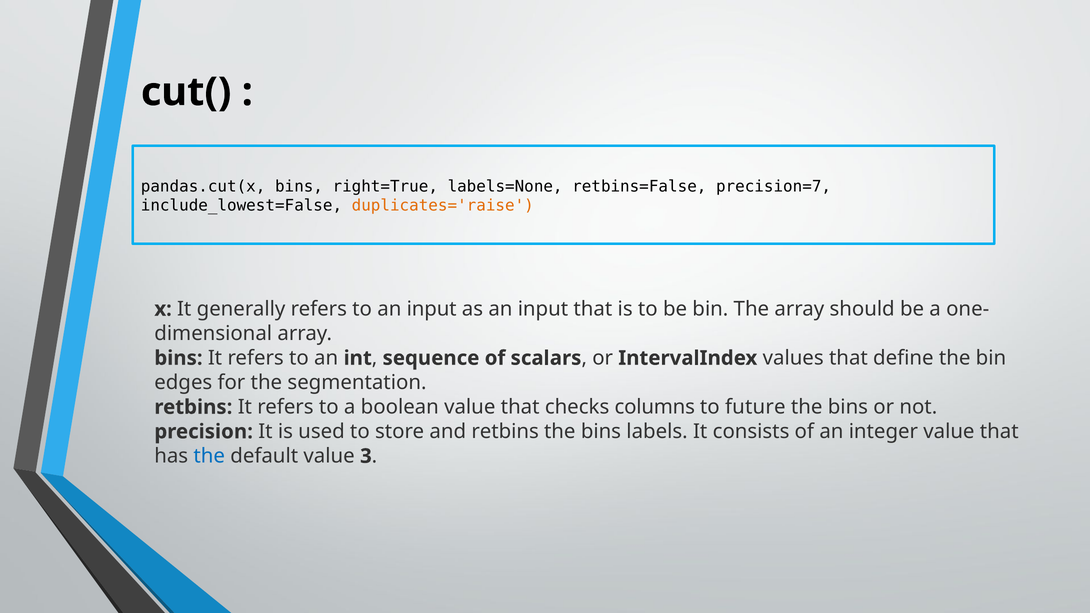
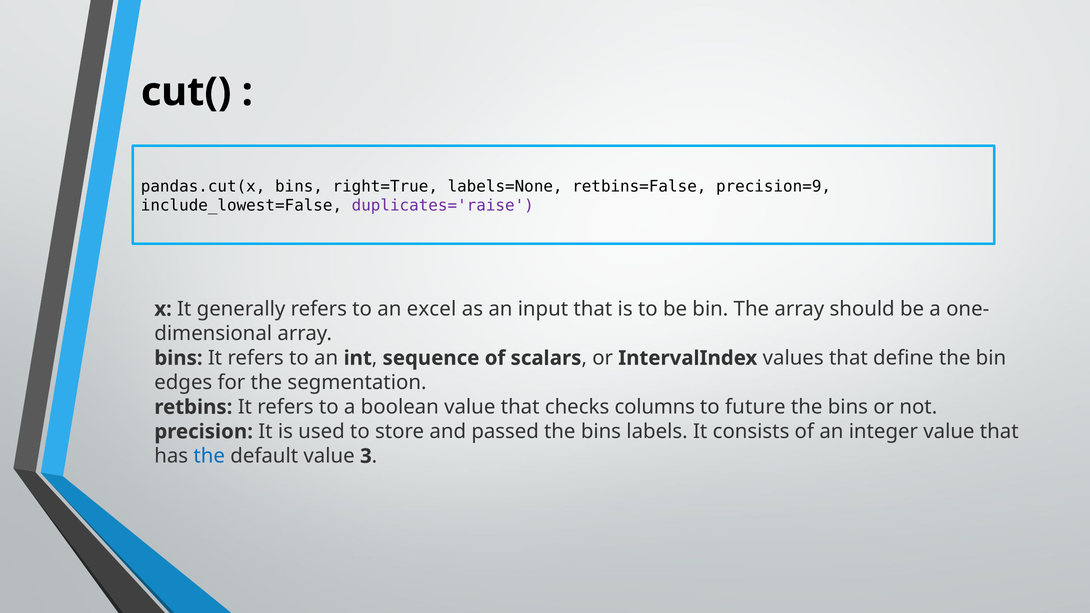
precision=7: precision=7 -> precision=9
duplicates='raise colour: orange -> purple
to an input: input -> excel
and retbins: retbins -> passed
